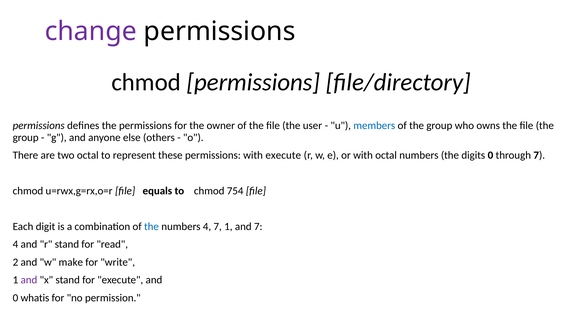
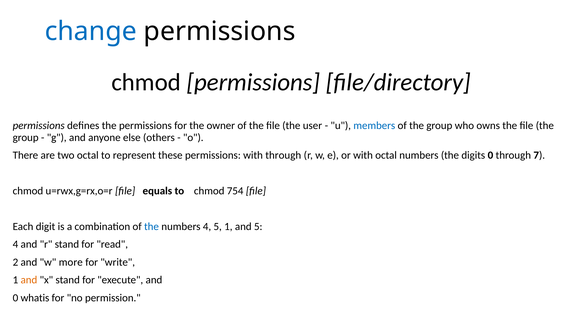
change colour: purple -> blue
with execute: execute -> through
4 7: 7 -> 5
and 7: 7 -> 5
make: make -> more
and at (29, 280) colour: purple -> orange
